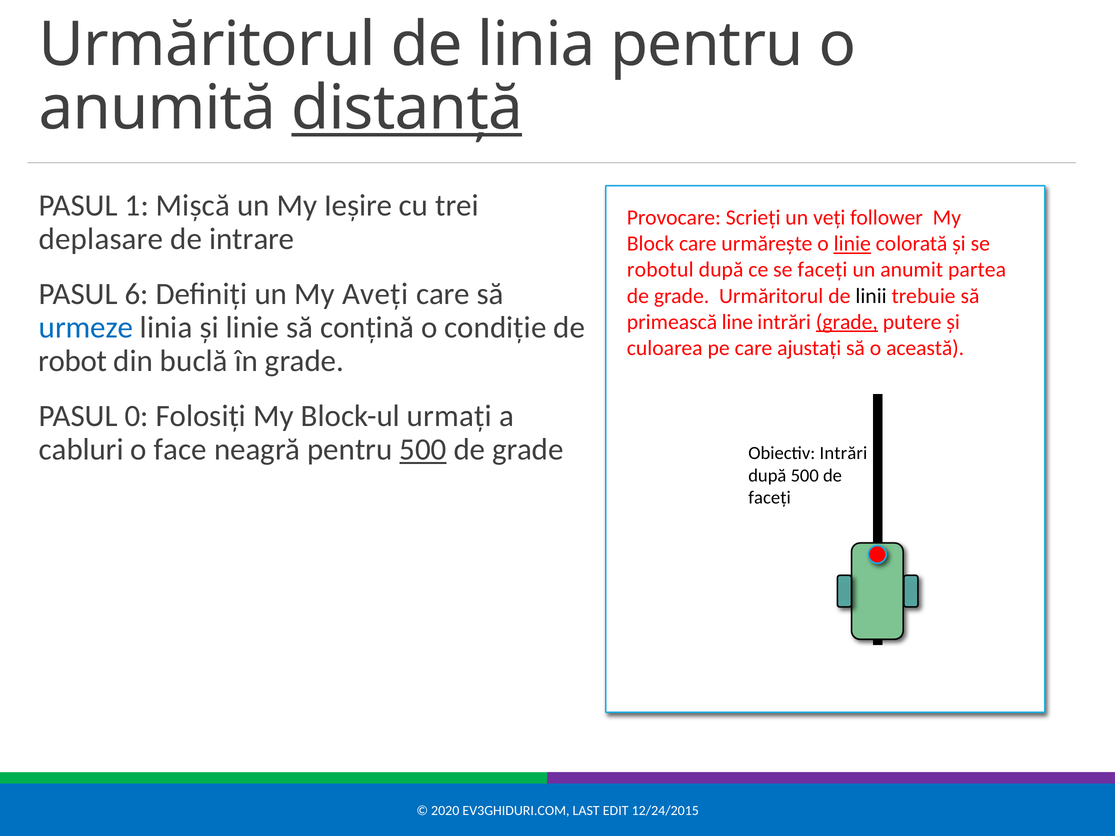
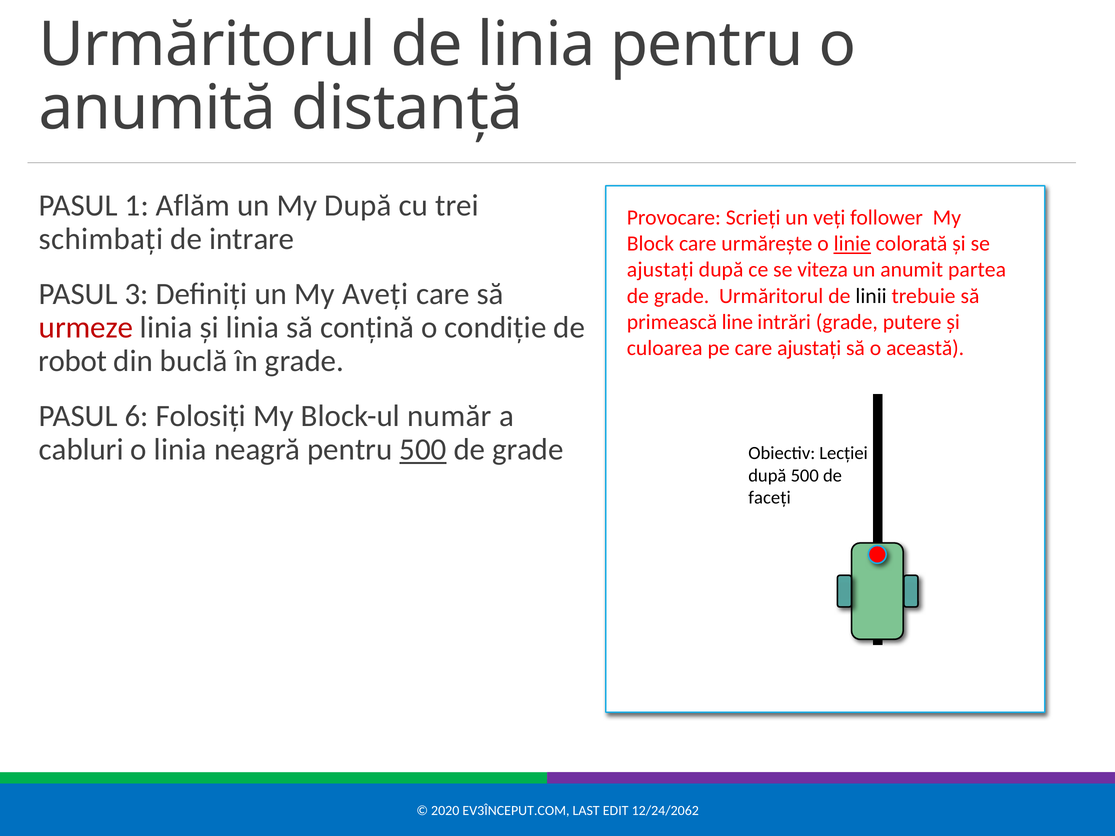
distanță underline: present -> none
Mișcă: Mișcă -> Aflăm
My Ieșire: Ieșire -> După
deplasare: deplasare -> schimbați
robotul at (660, 270): robotul -> ajustați
se faceți: faceți -> viteza
6: 6 -> 3
grade at (847, 322) underline: present -> none
urmeze colour: blue -> red
și linie: linie -> linia
0: 0 -> 6
urmați: urmați -> număr
o face: face -> linia
Obiectiv Intrări: Intrări -> Lecției
EV3GHIDURI.COM: EV3GHIDURI.COM -> EV3ÎNCEPUT.COM
12/24/2015: 12/24/2015 -> 12/24/2062
